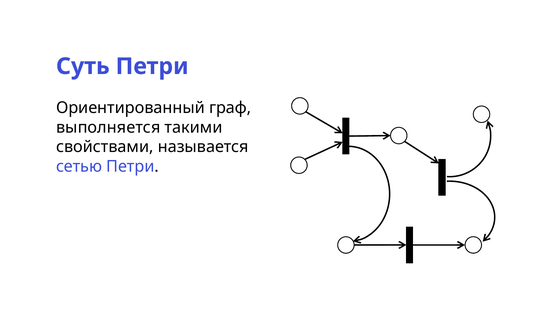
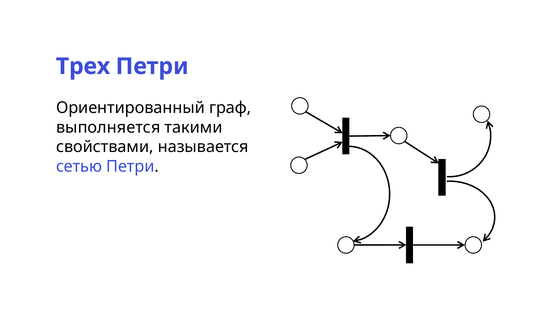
Суть: Суть -> Трех
